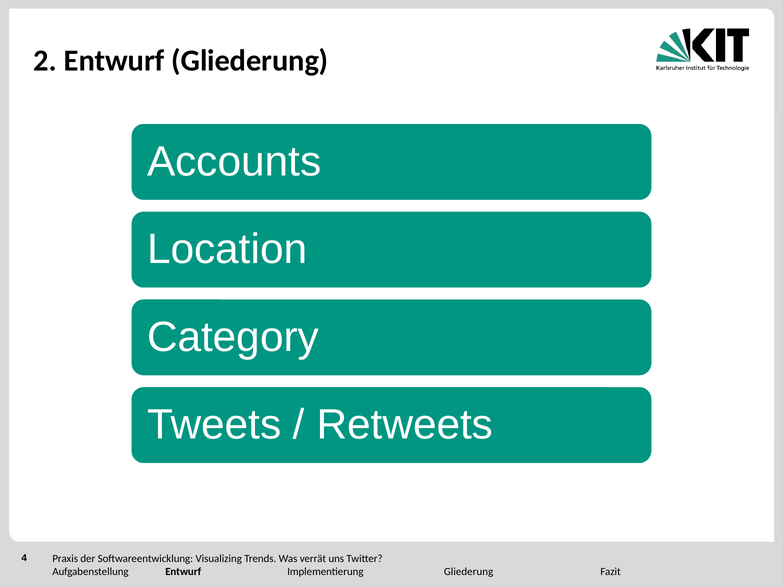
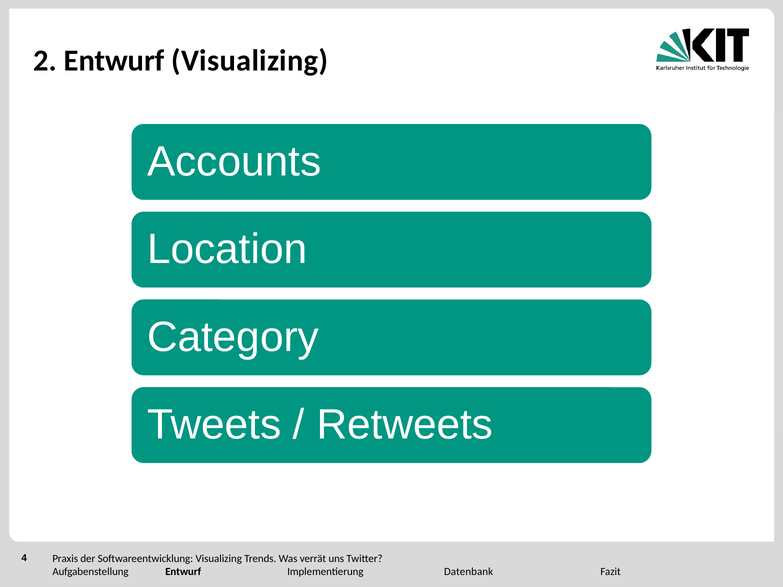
Entwurf Gliederung: Gliederung -> Visualizing
Implementierung Gliederung: Gliederung -> Datenbank
